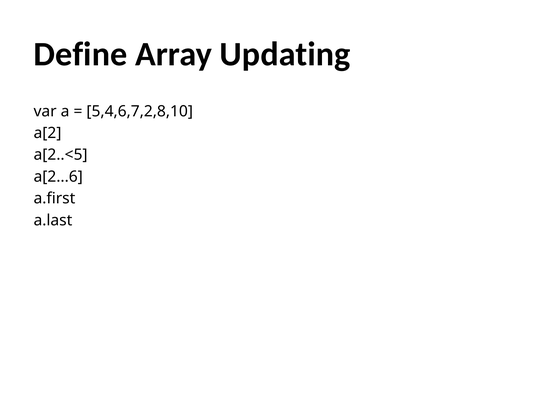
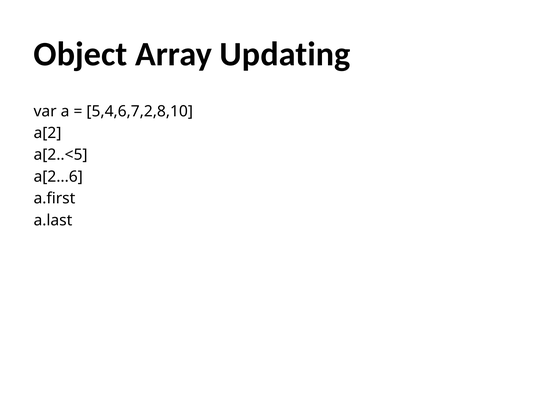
Define: Define -> Object
